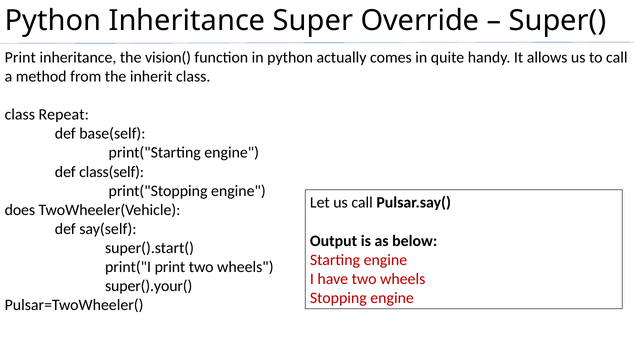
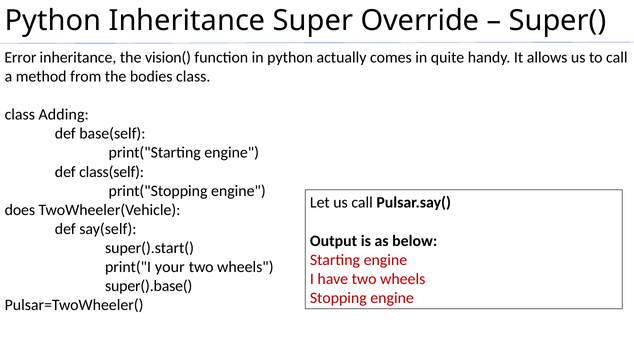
Print at (20, 57): Print -> Error
inherit: inherit -> bodies
Repeat: Repeat -> Adding
print("I print: print -> your
super().your(: super().your( -> super().base(
